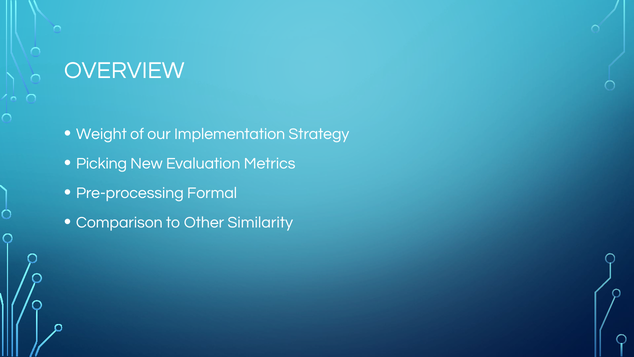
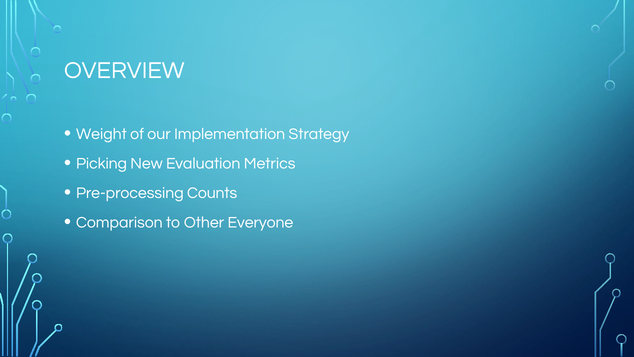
Formal: Formal -> Counts
Similarity: Similarity -> Everyone
